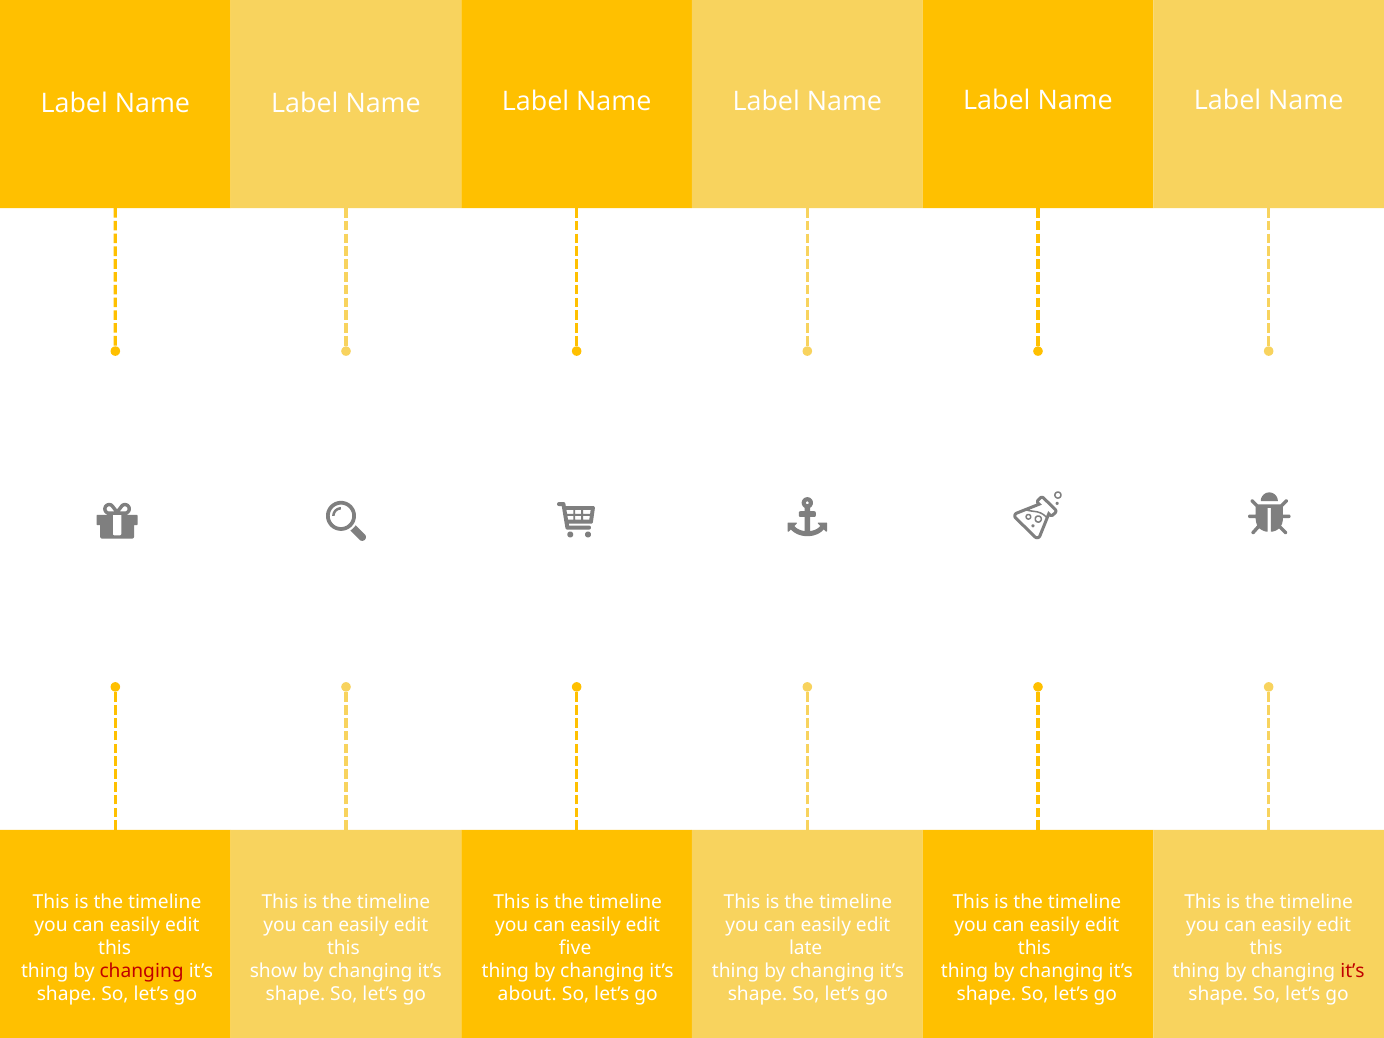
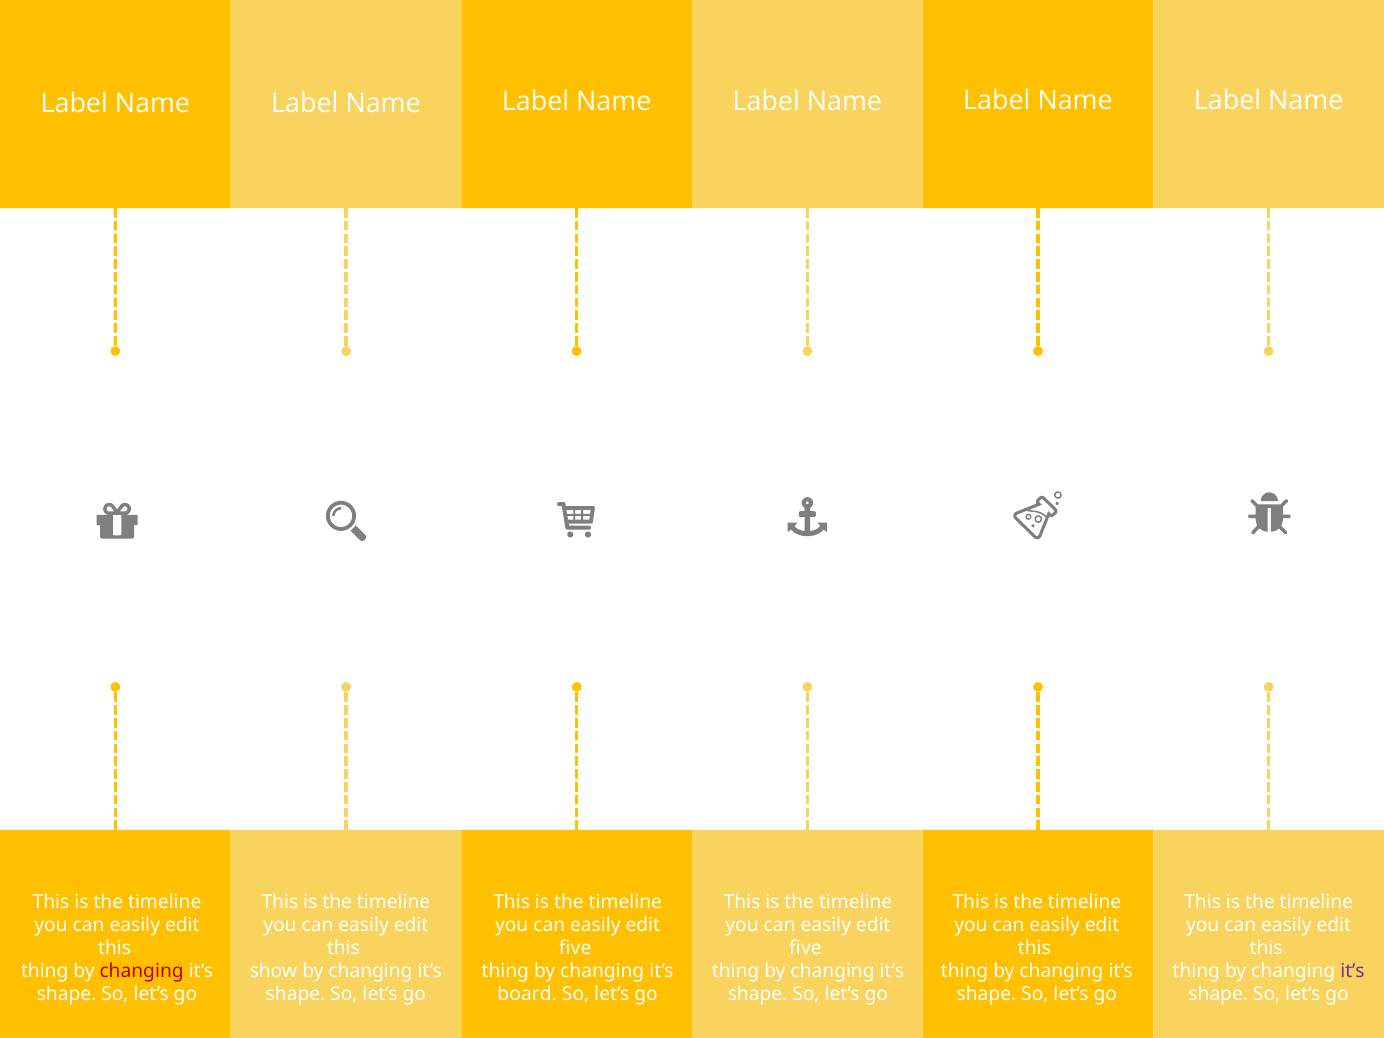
late at (806, 948): late -> five
it’s at (1353, 971) colour: red -> purple
about: about -> board
